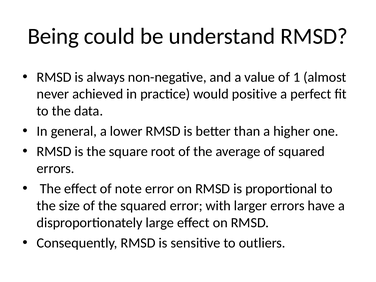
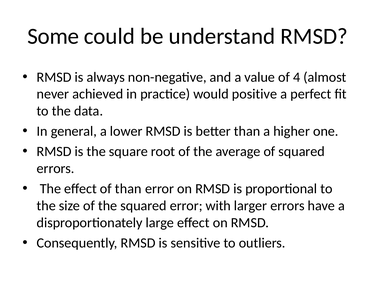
Being: Being -> Some
1: 1 -> 4
of note: note -> than
